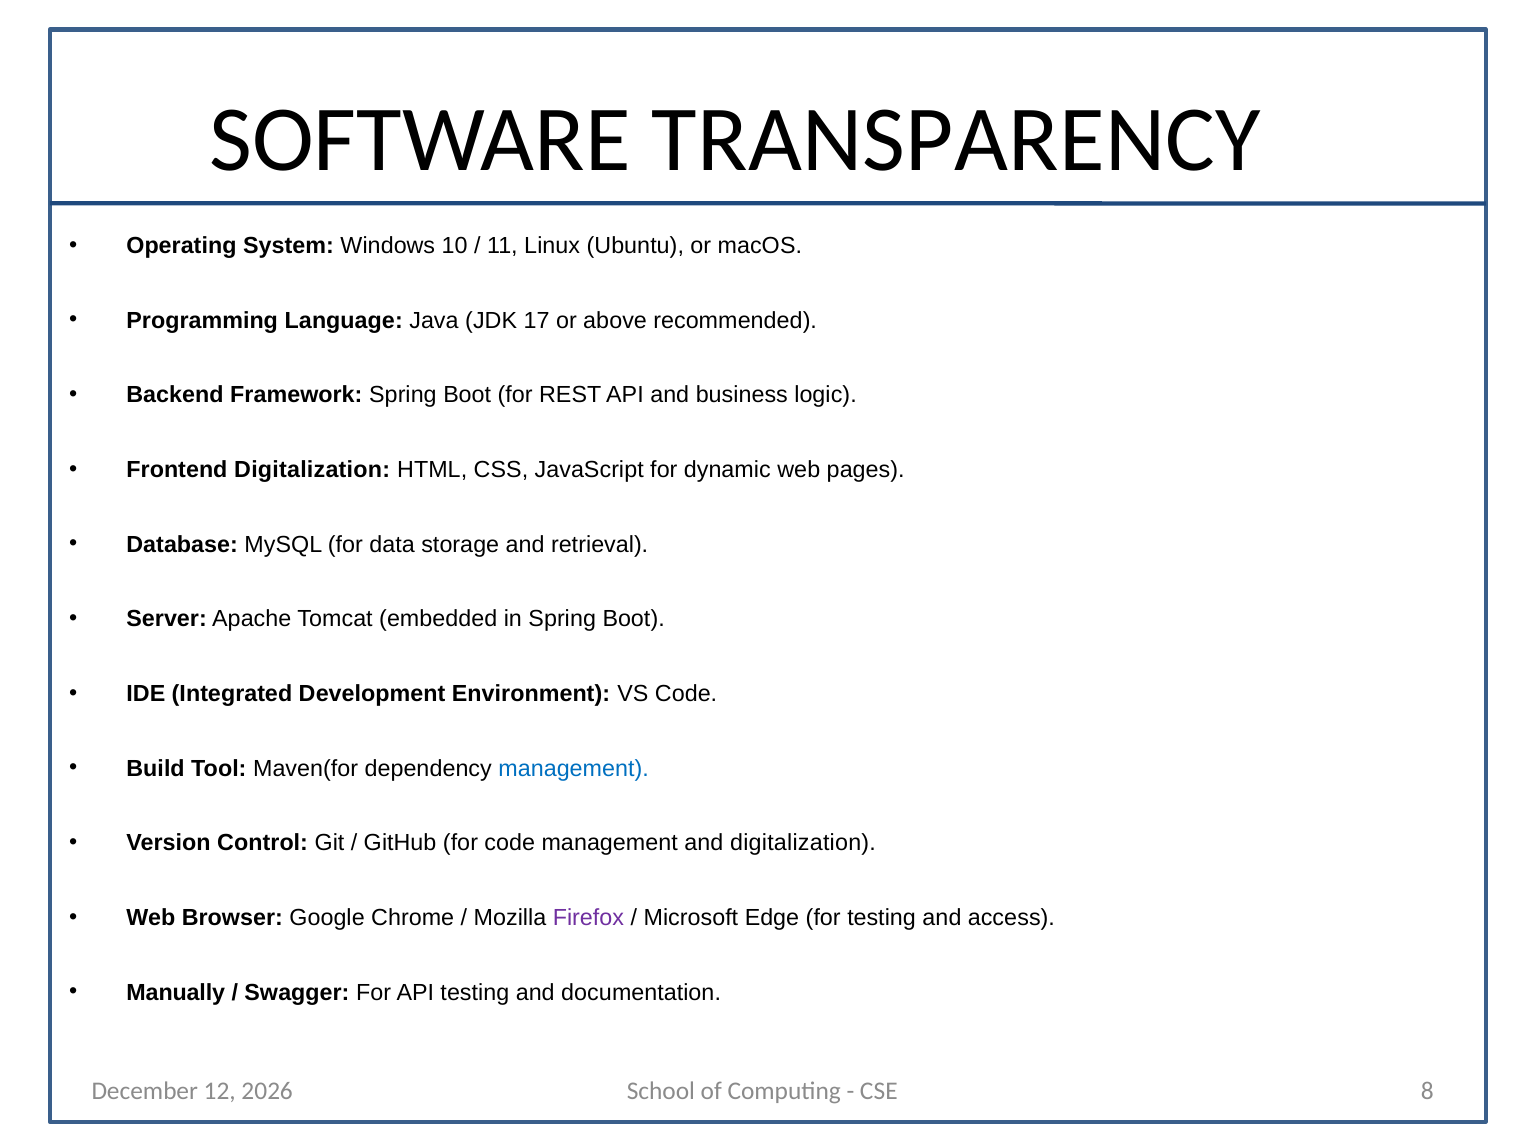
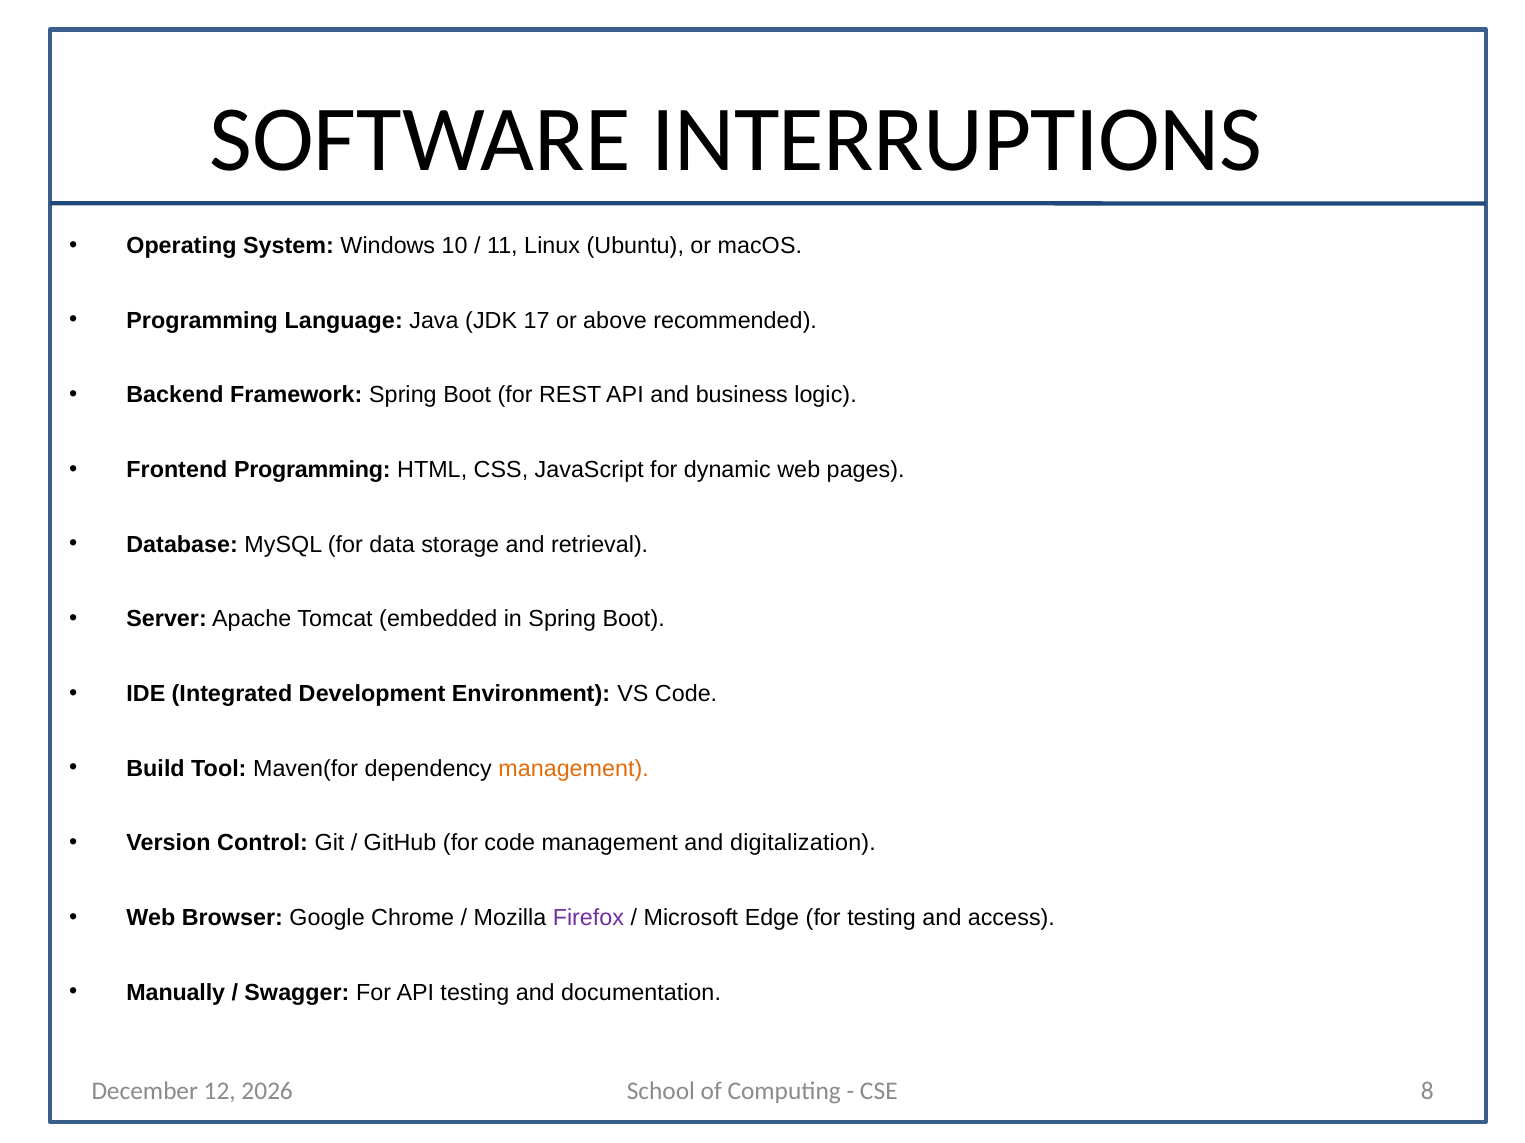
TRANSPARENCY: TRANSPARENCY -> INTERRUPTIONS
Frontend Digitalization: Digitalization -> Programming
management at (574, 769) colour: blue -> orange
